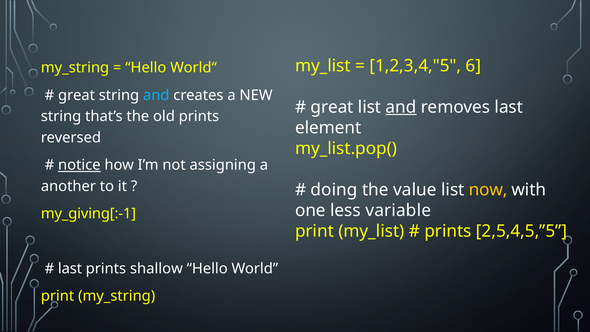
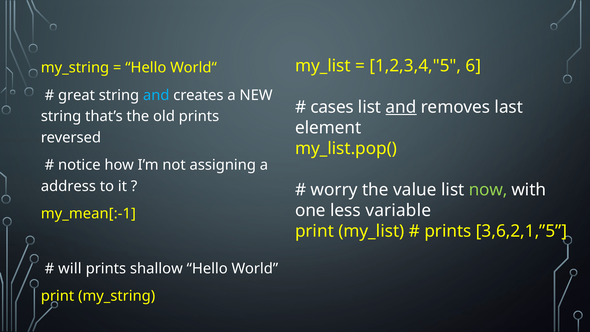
great at (332, 107): great -> cases
notice underline: present -> none
another: another -> address
doing: doing -> worry
now colour: yellow -> light green
my_giving[:-1: my_giving[:-1 -> my_mean[:-1
2,5,4,5,”5: 2,5,4,5,”5 -> 3,6,2,1,”5
last at (70, 268): last -> will
